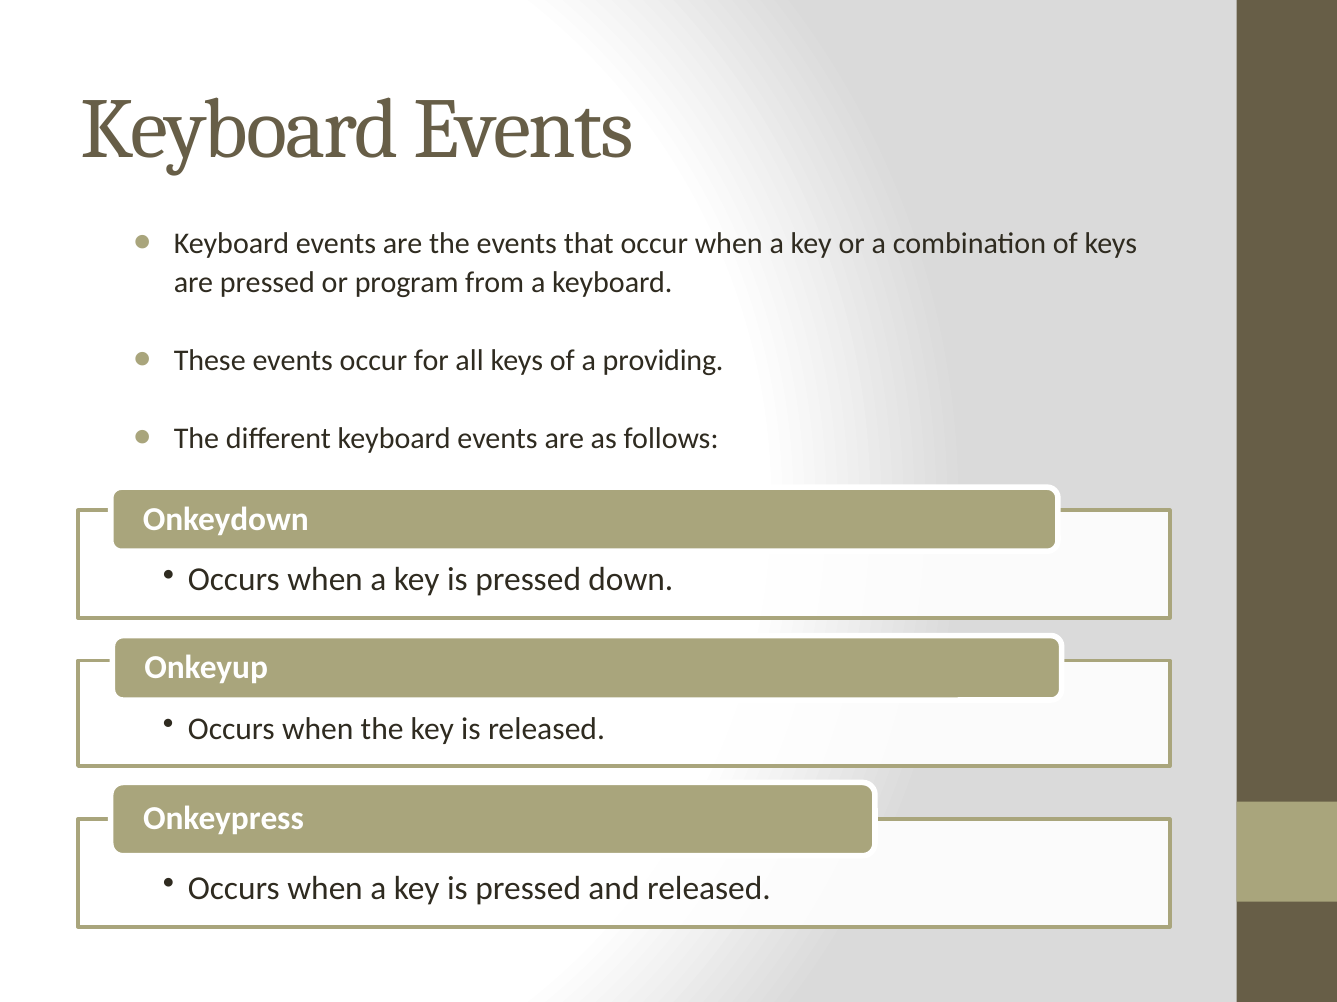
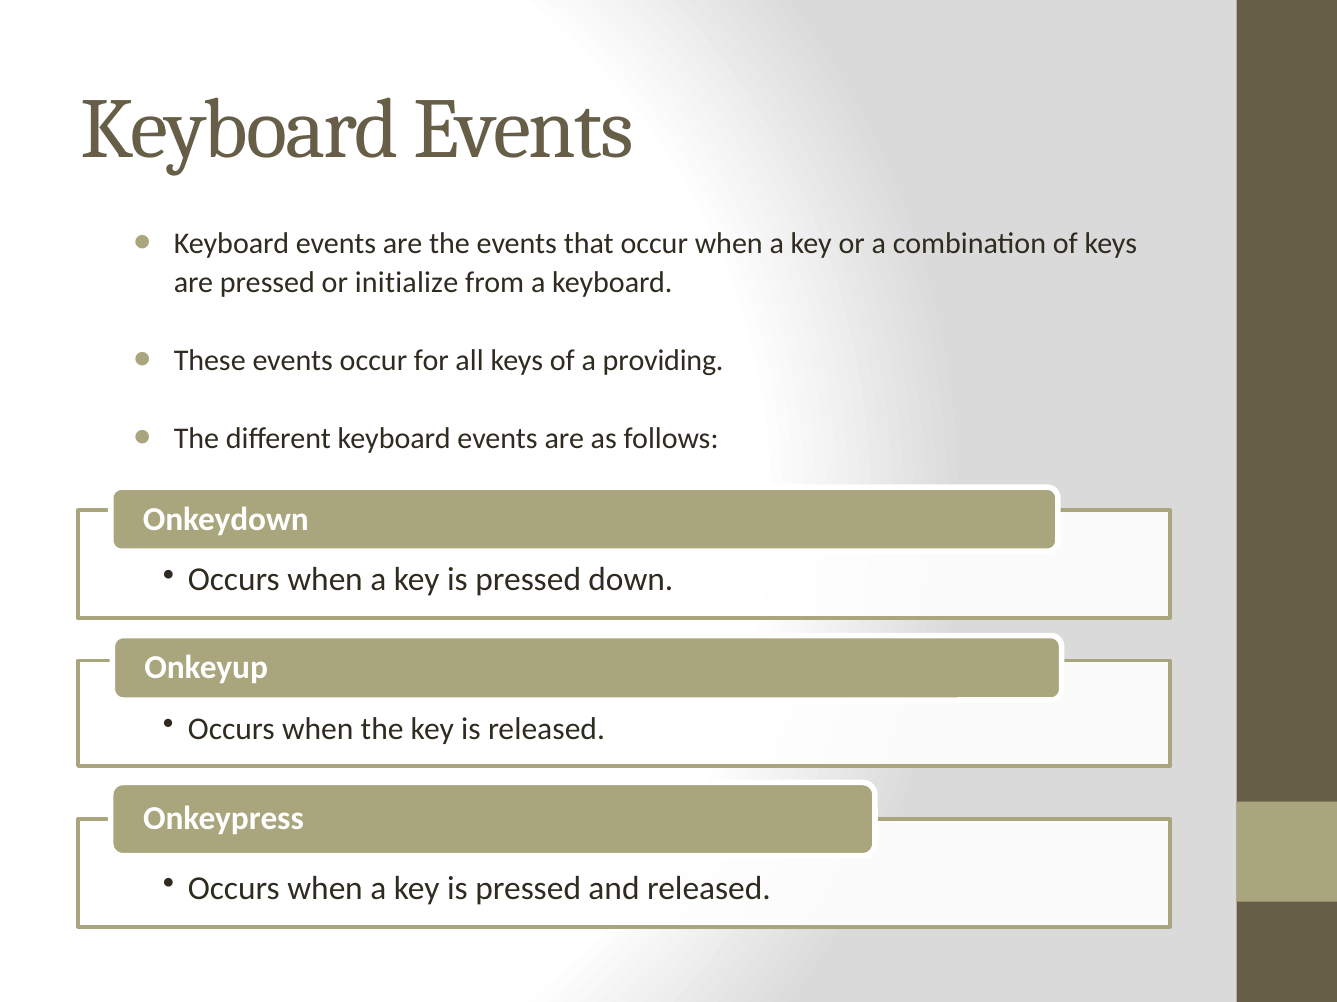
program: program -> initialize
